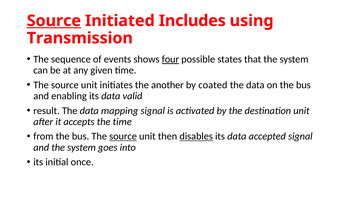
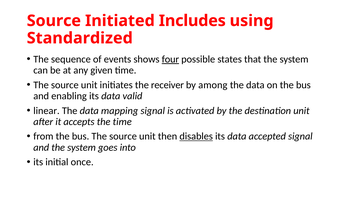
Source at (54, 21) underline: present -> none
Transmission: Transmission -> Standardized
another: another -> receiver
coated: coated -> among
result: result -> linear
source at (123, 137) underline: present -> none
